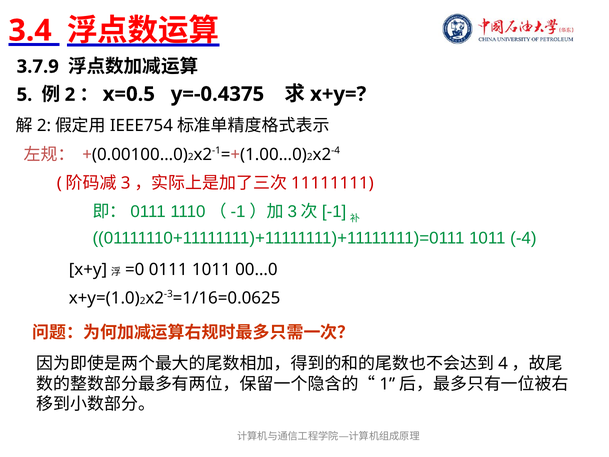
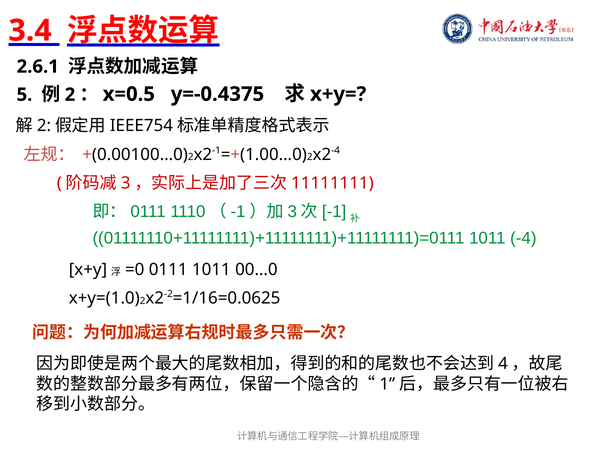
3.7.9: 3.7.9 -> 2.6.1
-3: -3 -> -2
